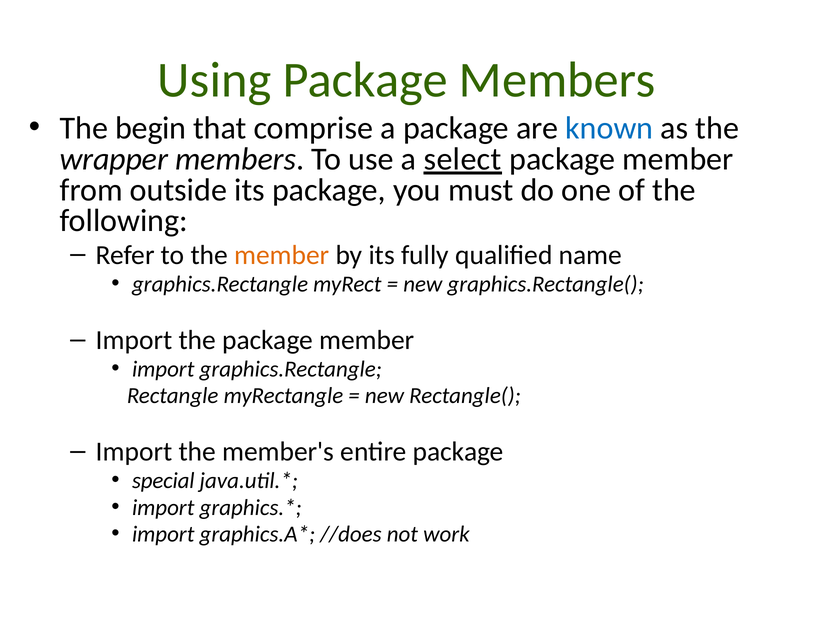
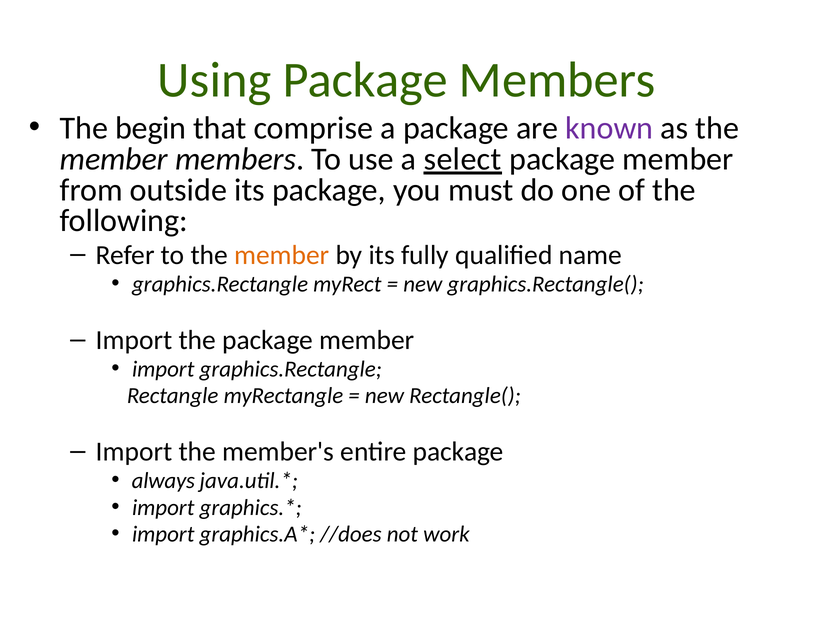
known colour: blue -> purple
wrapper at (114, 159): wrapper -> member
special: special -> always
